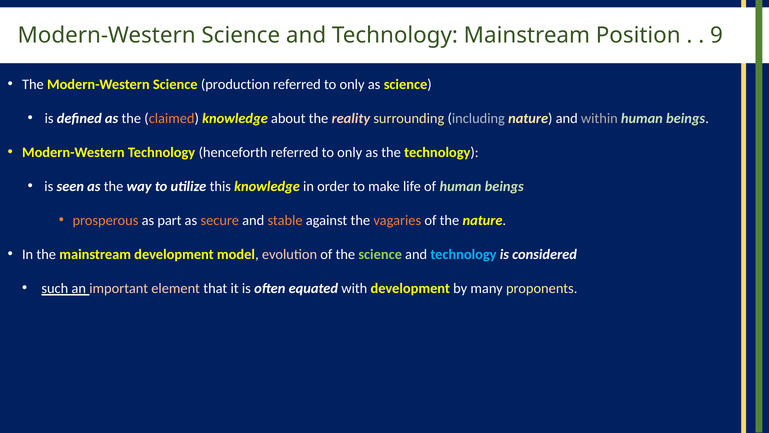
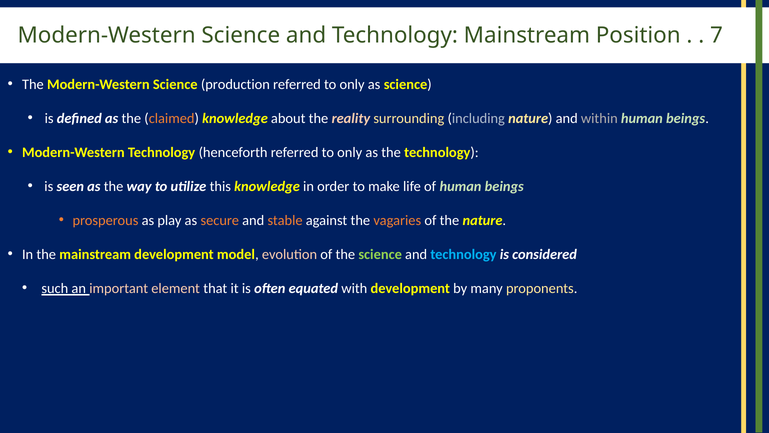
9: 9 -> 7
part: part -> play
